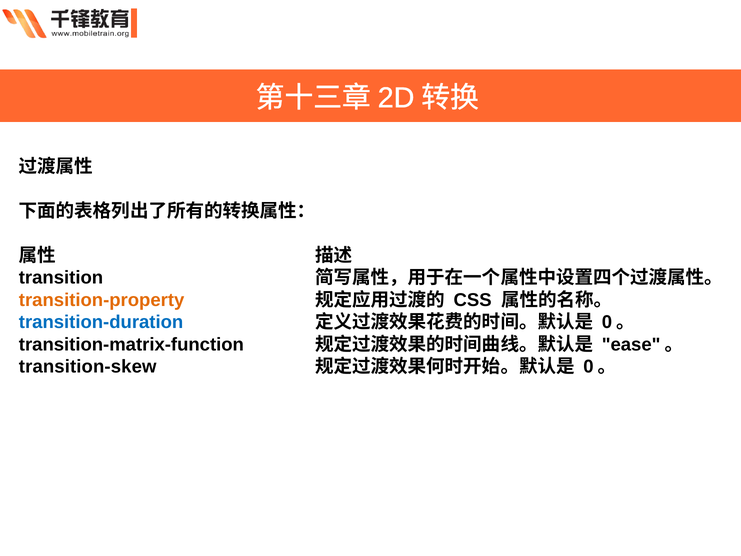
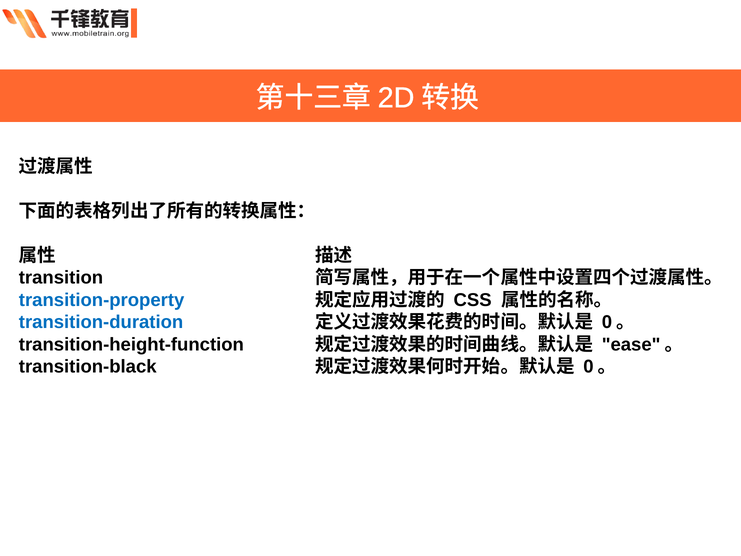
transition-property colour: orange -> blue
transition-matrix-function: transition-matrix-function -> transition-height-function
transition-skew: transition-skew -> transition-black
